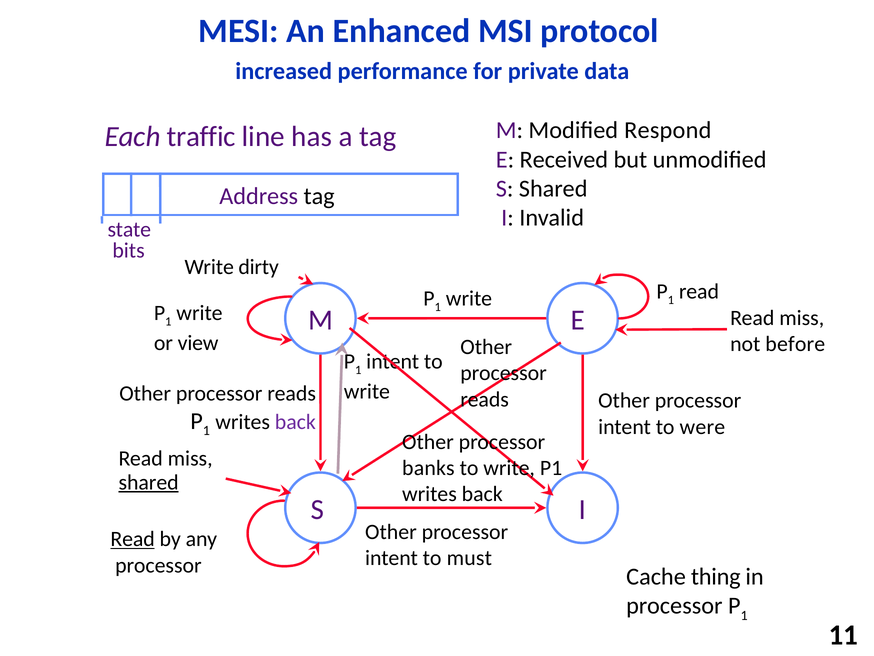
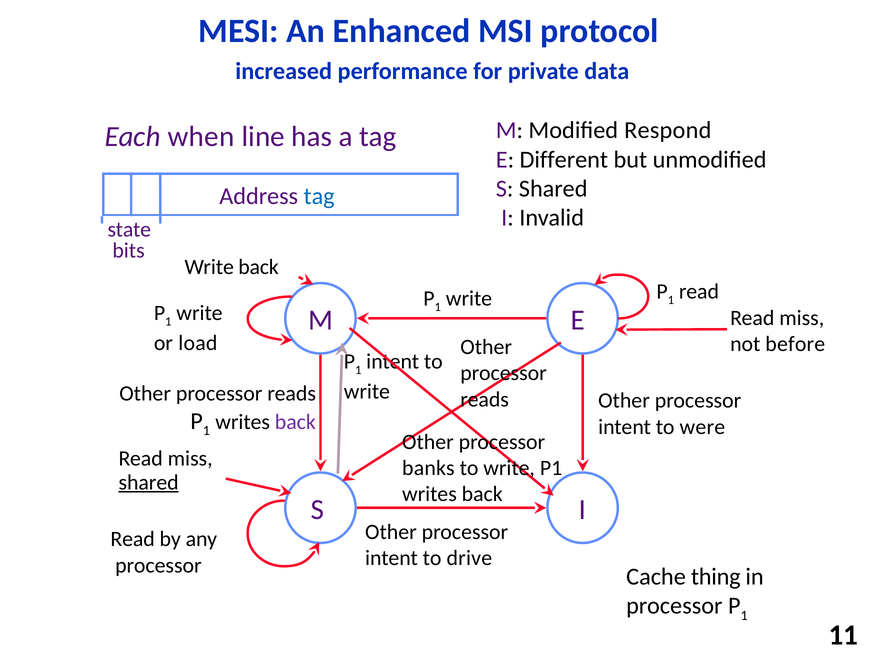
traffic: traffic -> when
Received: Received -> Different
tag at (319, 196) colour: black -> blue
Write dirty: dirty -> back
view: view -> load
Read at (133, 539) underline: present -> none
must: must -> drive
